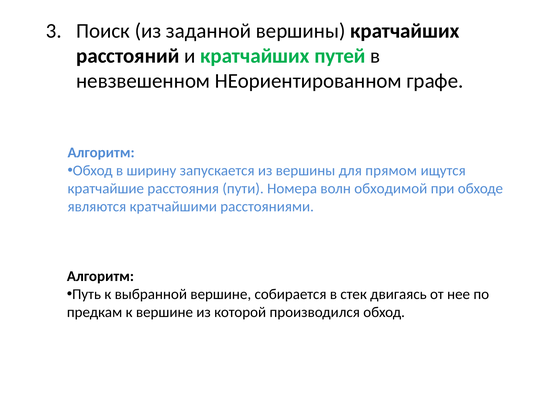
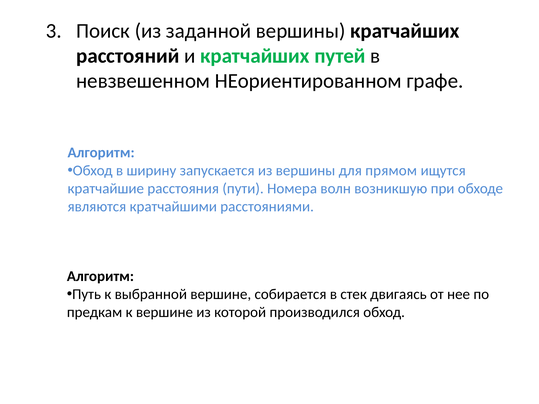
обходимой: обходимой -> возникшую
